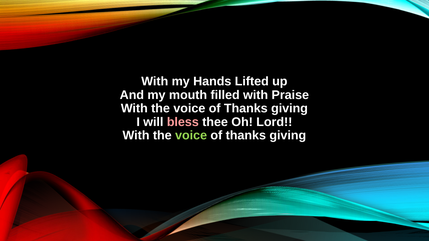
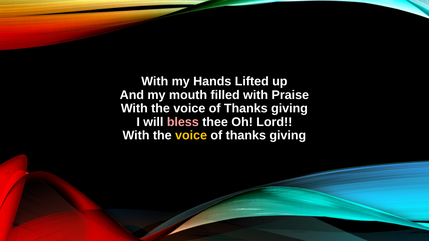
voice at (191, 136) colour: light green -> yellow
